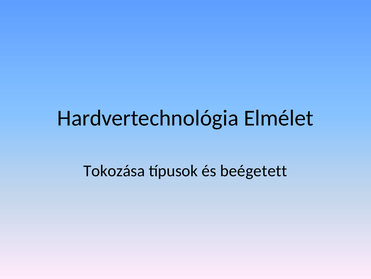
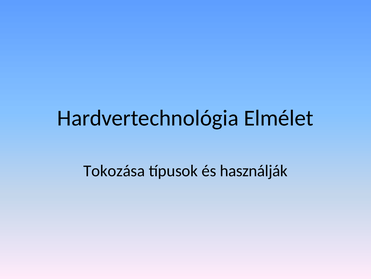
beégetett: beégetett -> használják
